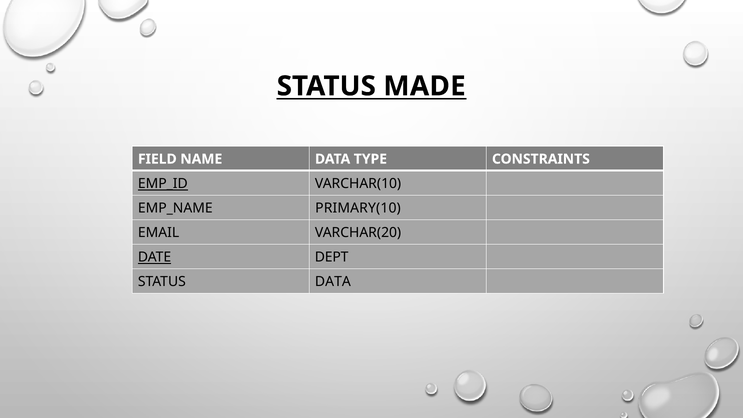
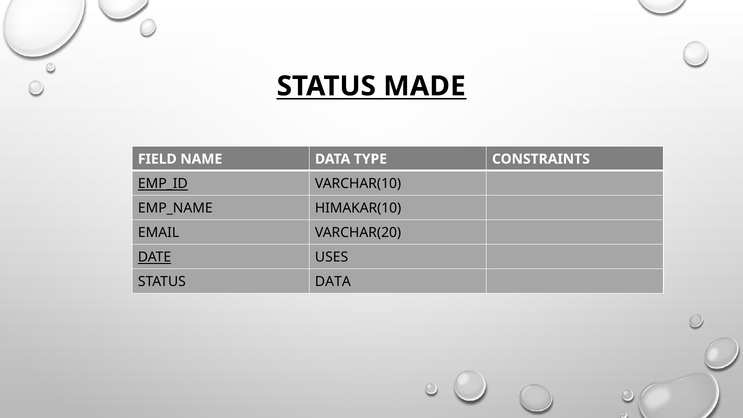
PRIMARY(10: PRIMARY(10 -> HIMAKAR(10
DEPT: DEPT -> USES
